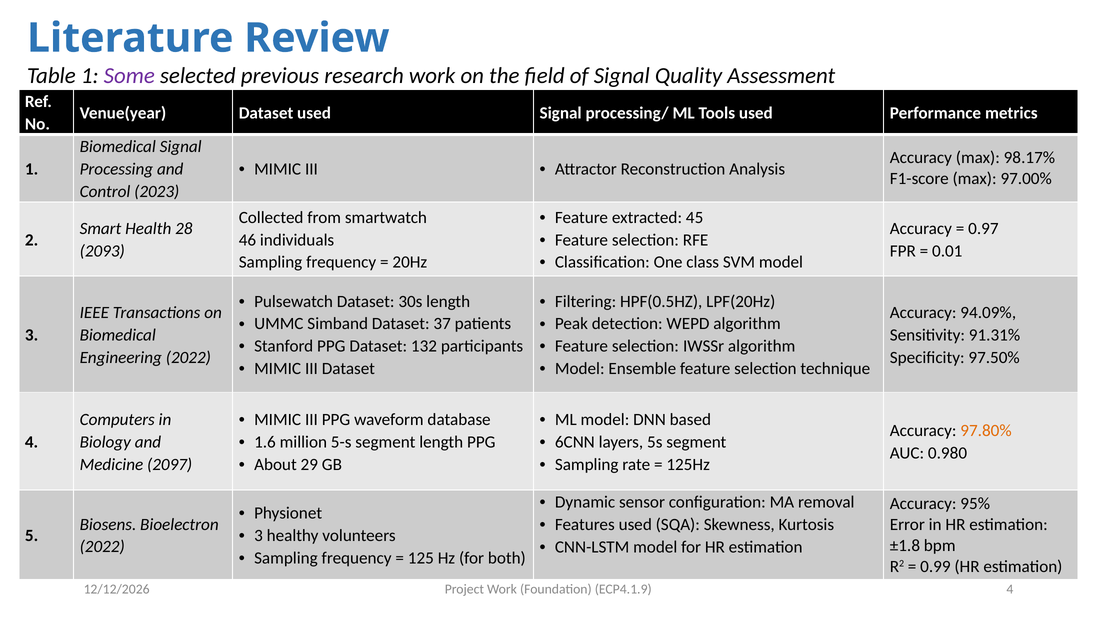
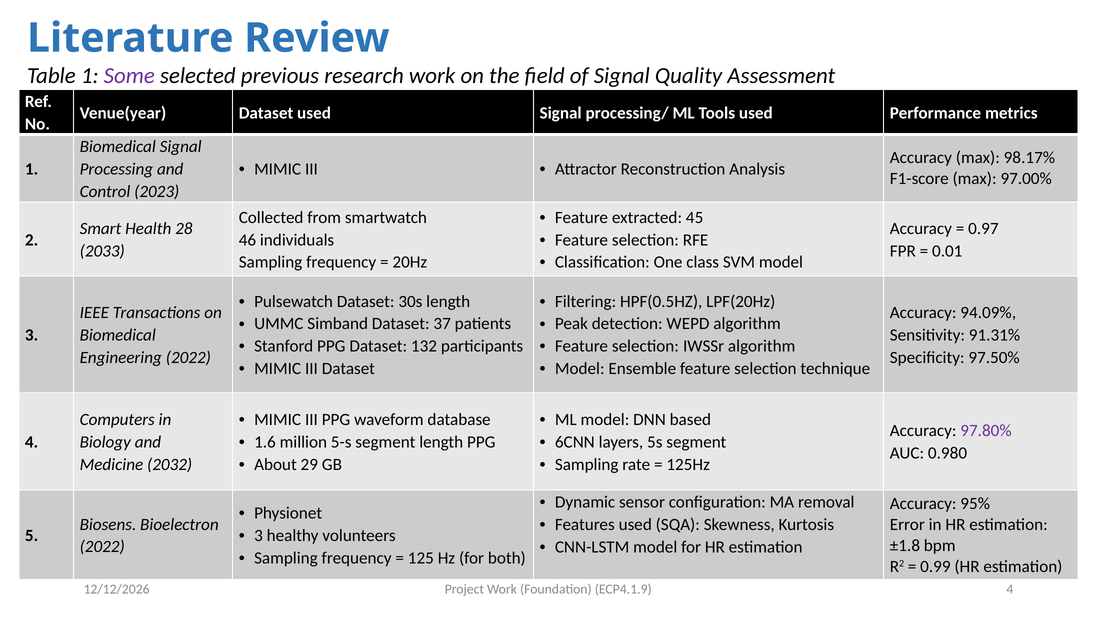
2093: 2093 -> 2033
97.80% colour: orange -> purple
2097: 2097 -> 2032
